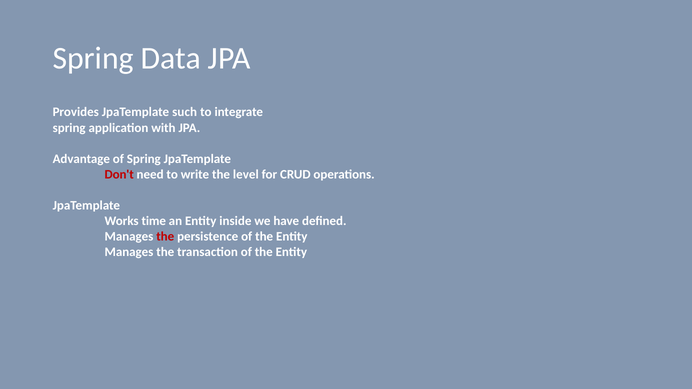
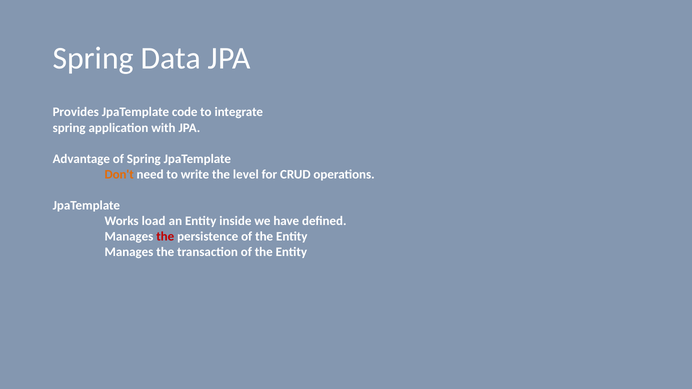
such: such -> code
Don't colour: red -> orange
time: time -> load
